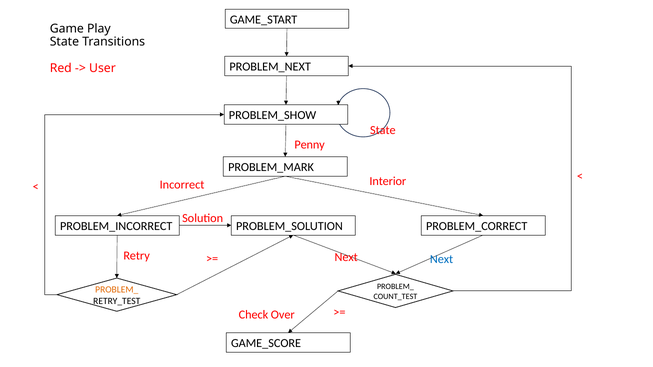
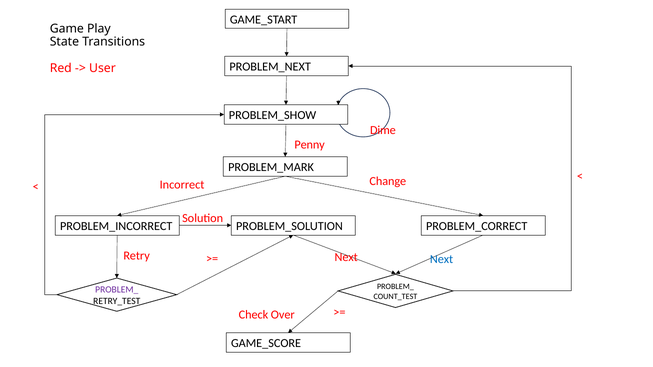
State at (383, 130): State -> Dime
Interior: Interior -> Change
PROBLEM_ at (117, 290) colour: orange -> purple
